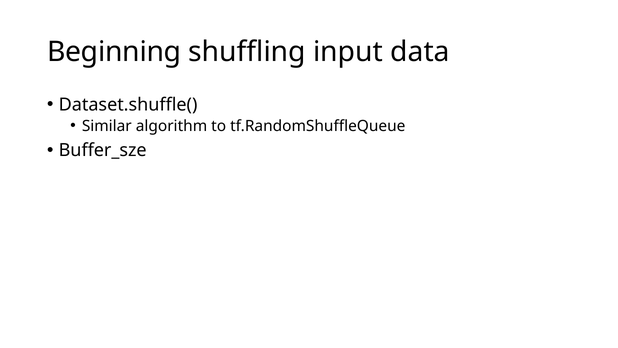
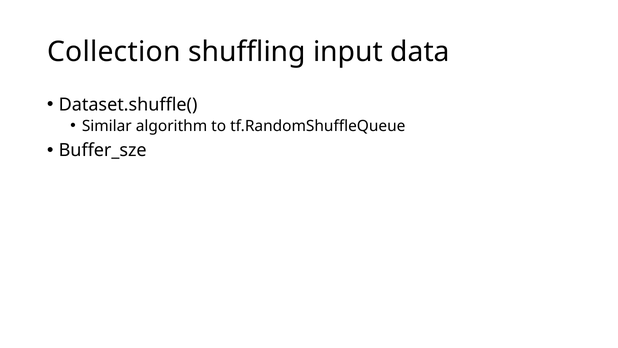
Beginning: Beginning -> Collection
